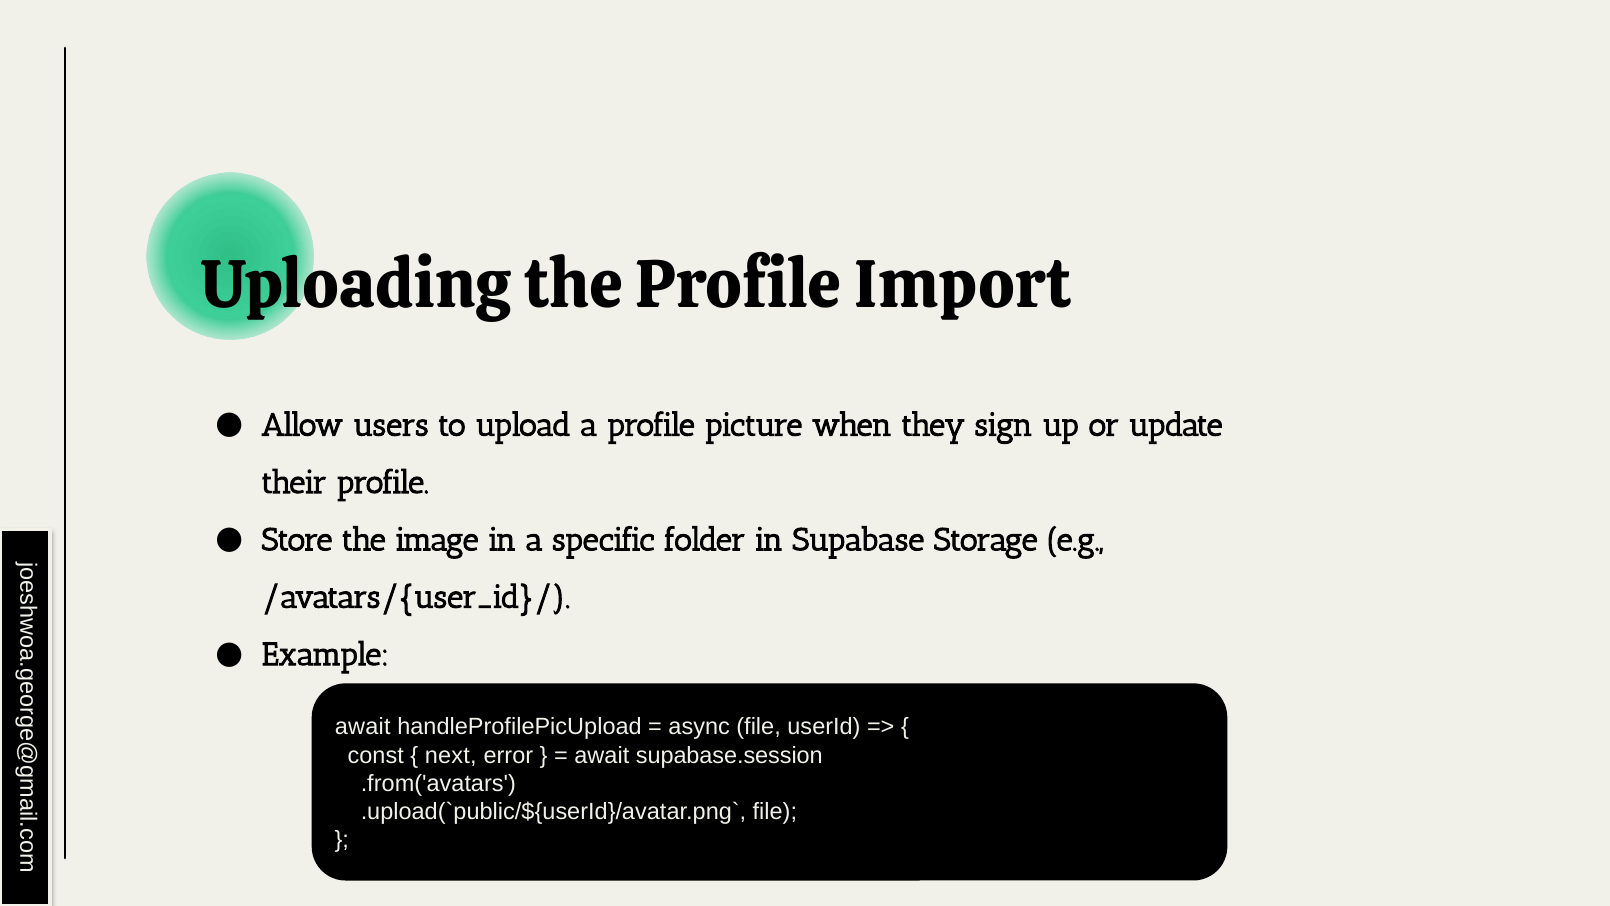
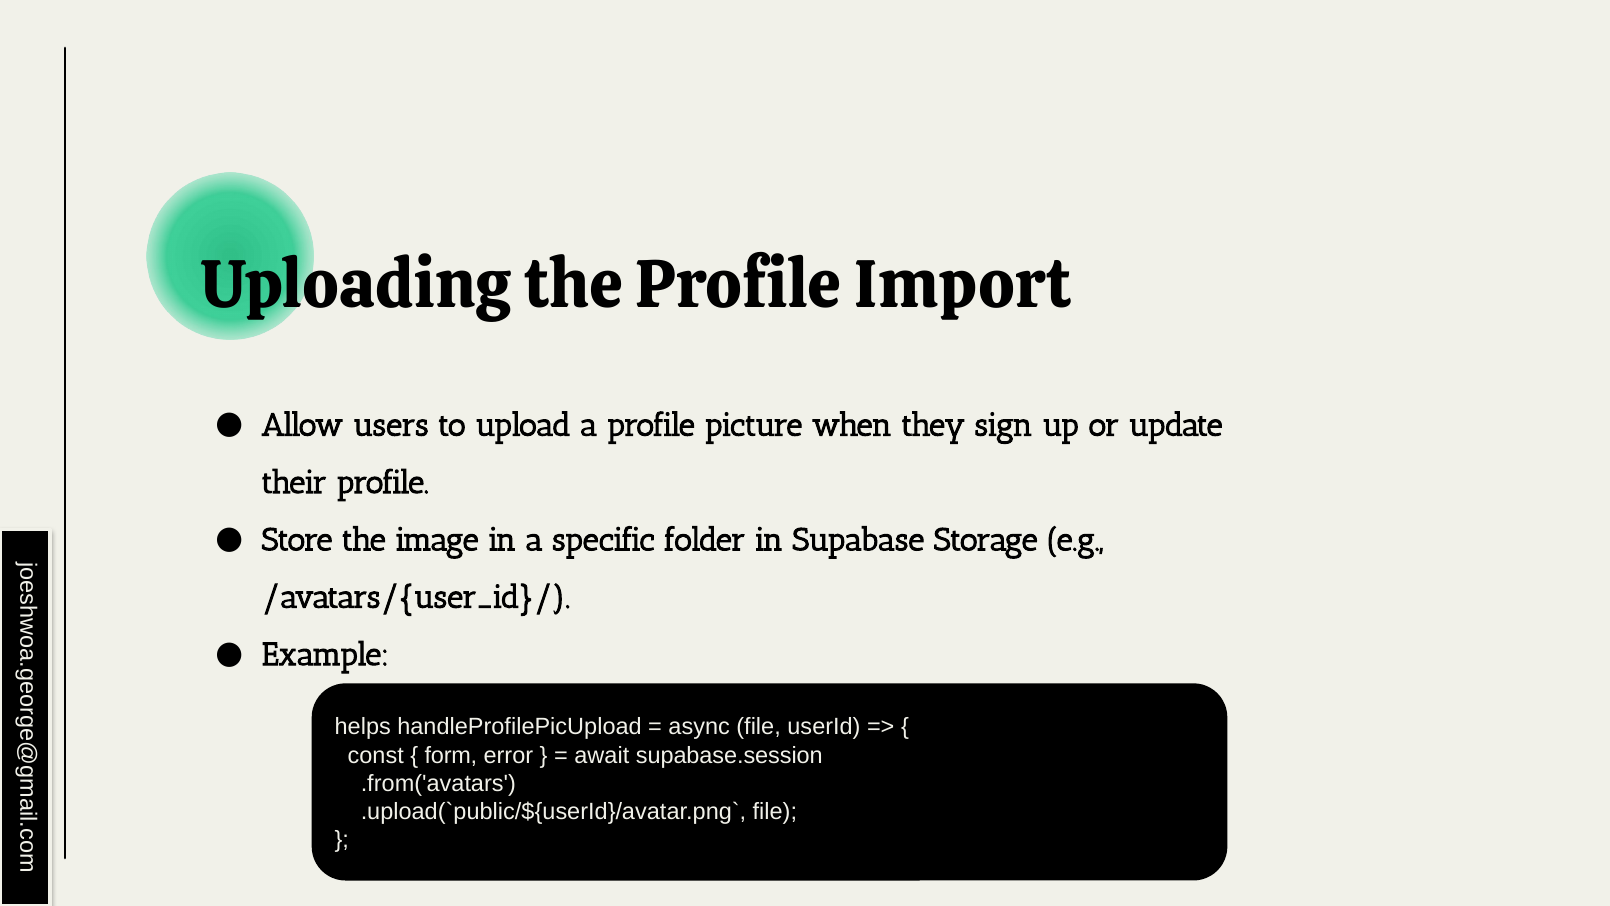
await at (363, 727): await -> helps
next: next -> form
